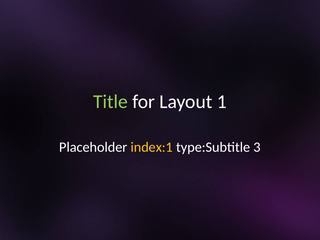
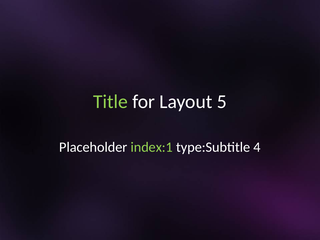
1: 1 -> 5
index:1 colour: yellow -> light green
3: 3 -> 4
